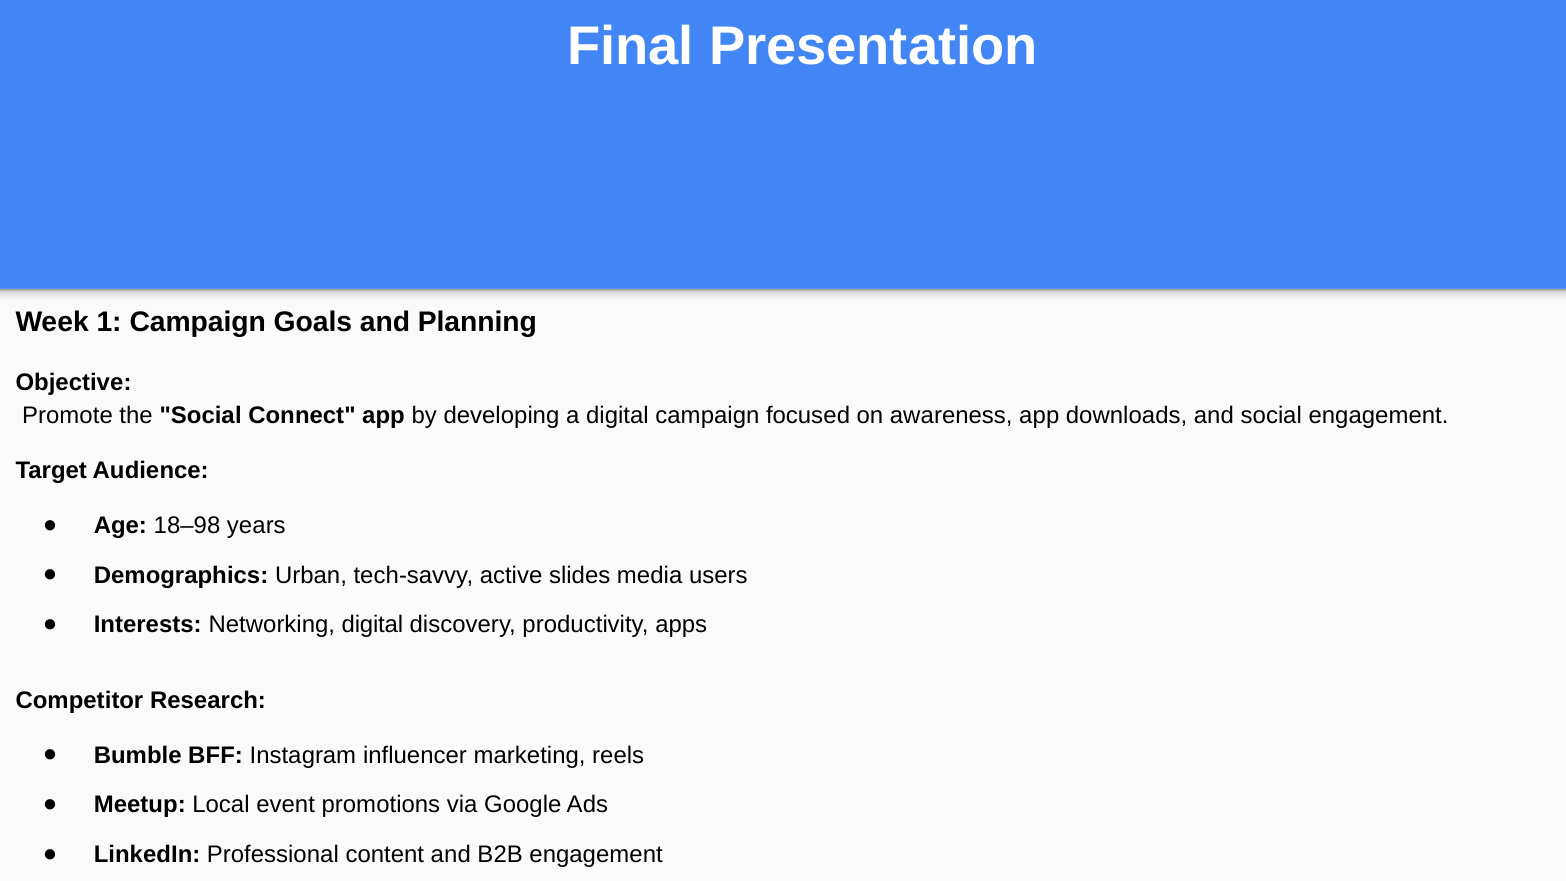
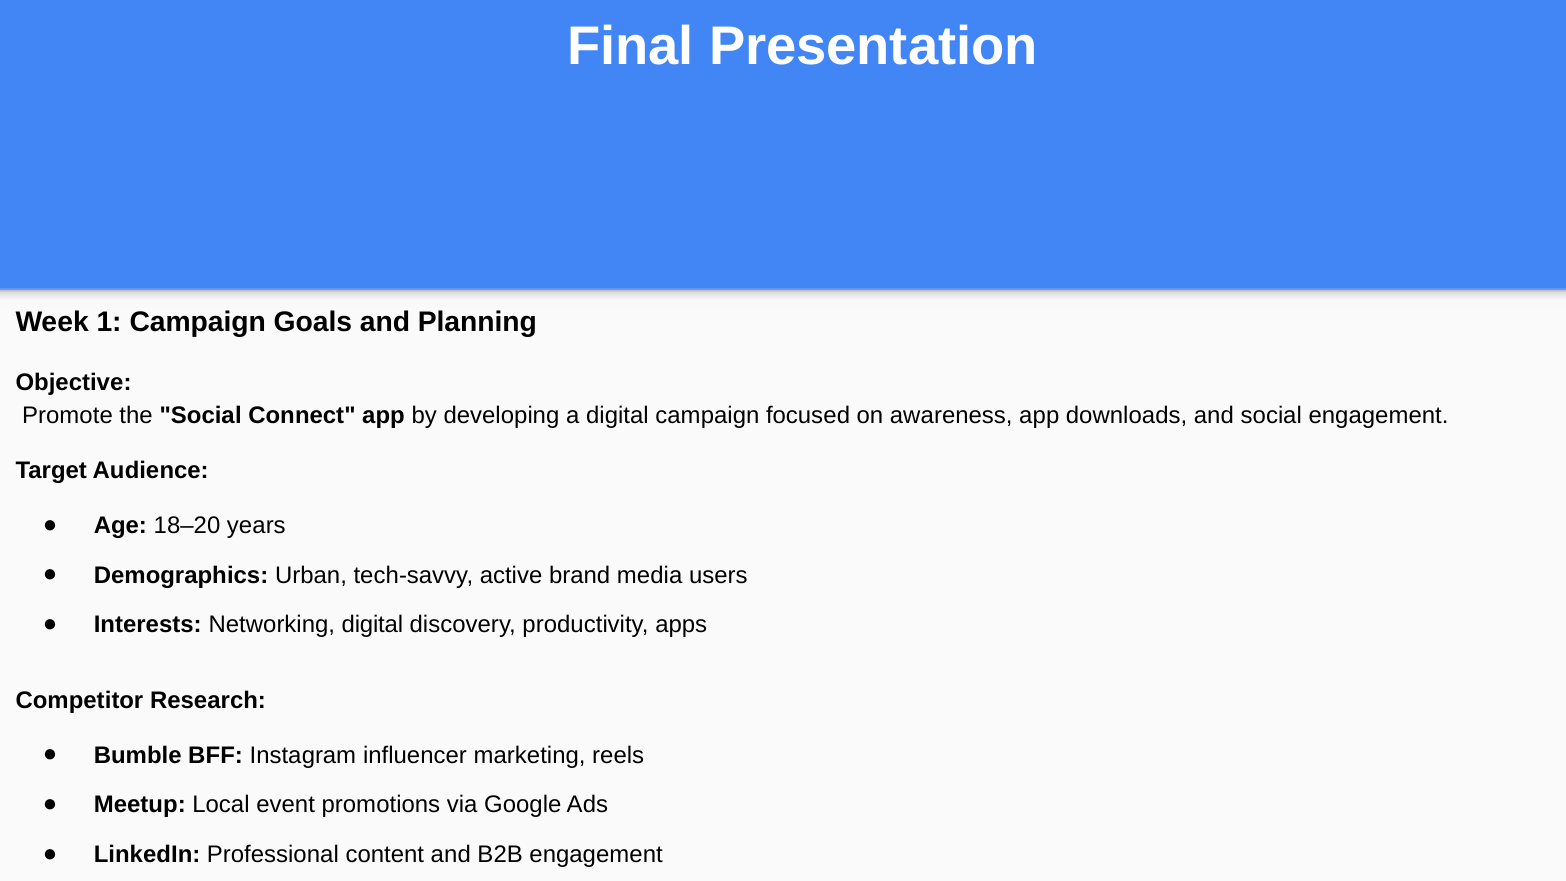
18–98: 18–98 -> 18–20
slides: slides -> brand
